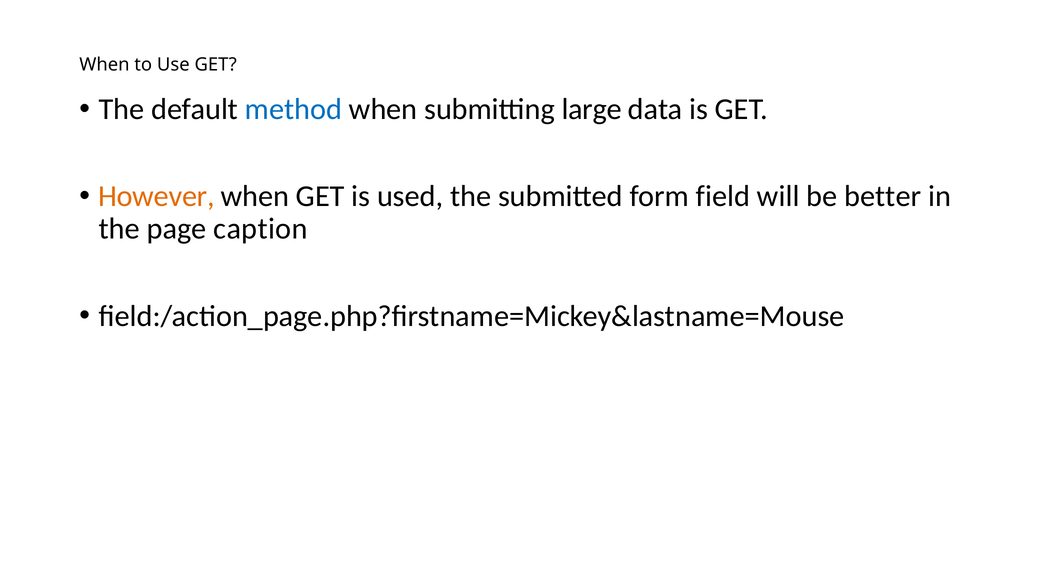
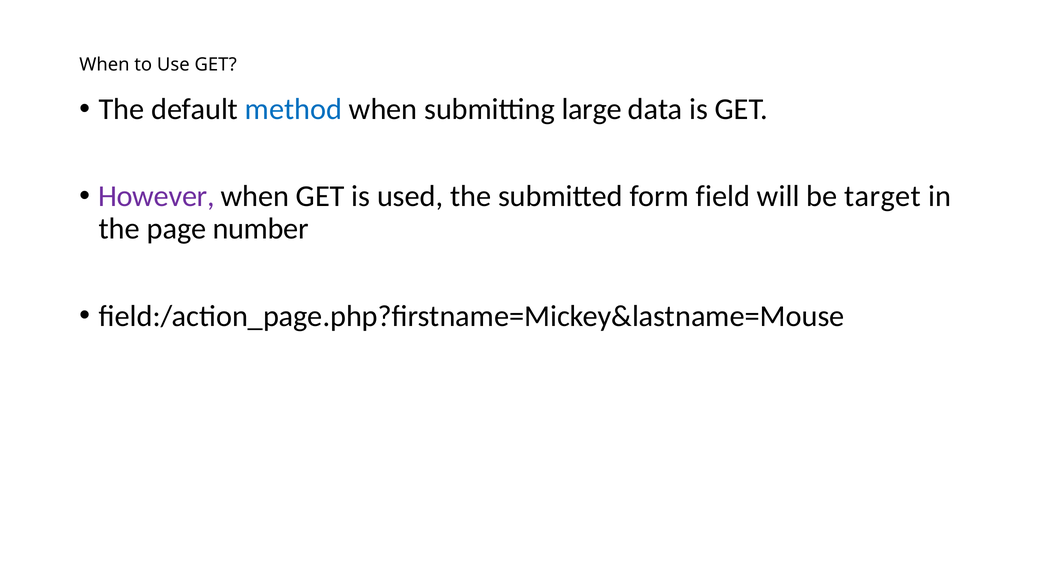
However colour: orange -> purple
better: better -> target
caption: caption -> number
